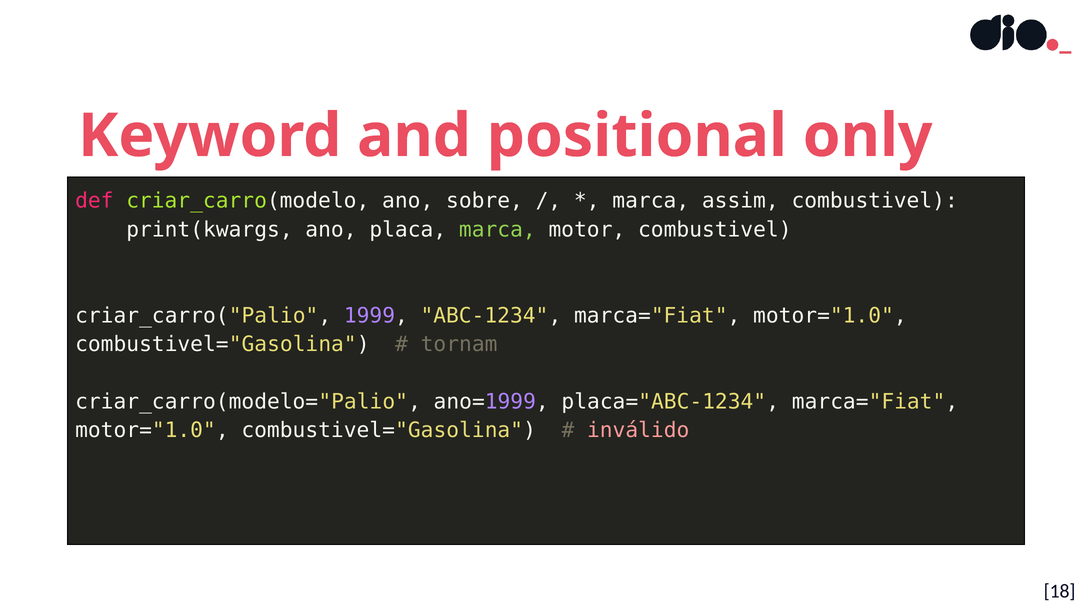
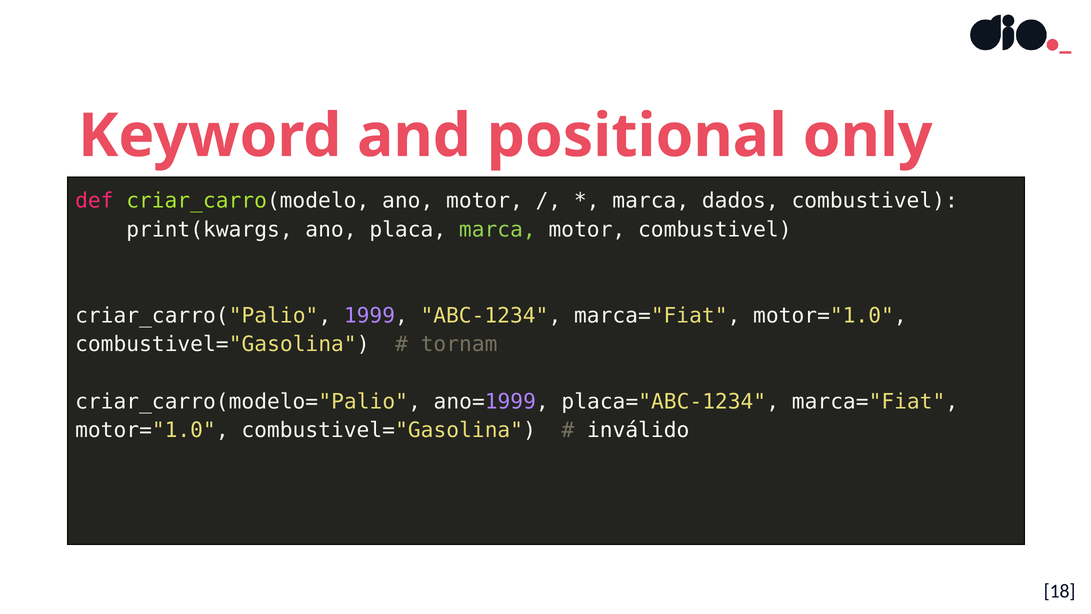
ano sobre: sobre -> motor
assim: assim -> dados
inválido colour: pink -> white
